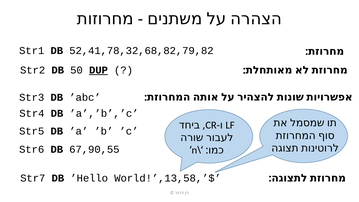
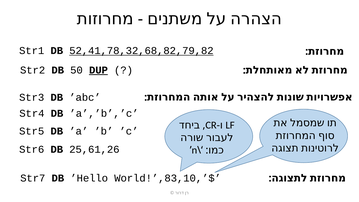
52,41,78,32,68,82,79,82 underline: none -> present
67,90,55: 67,90,55 -> 25,61,26
World!’,13,58,’$: World!’,13,58,’$ -> World!’,83,10,’$
